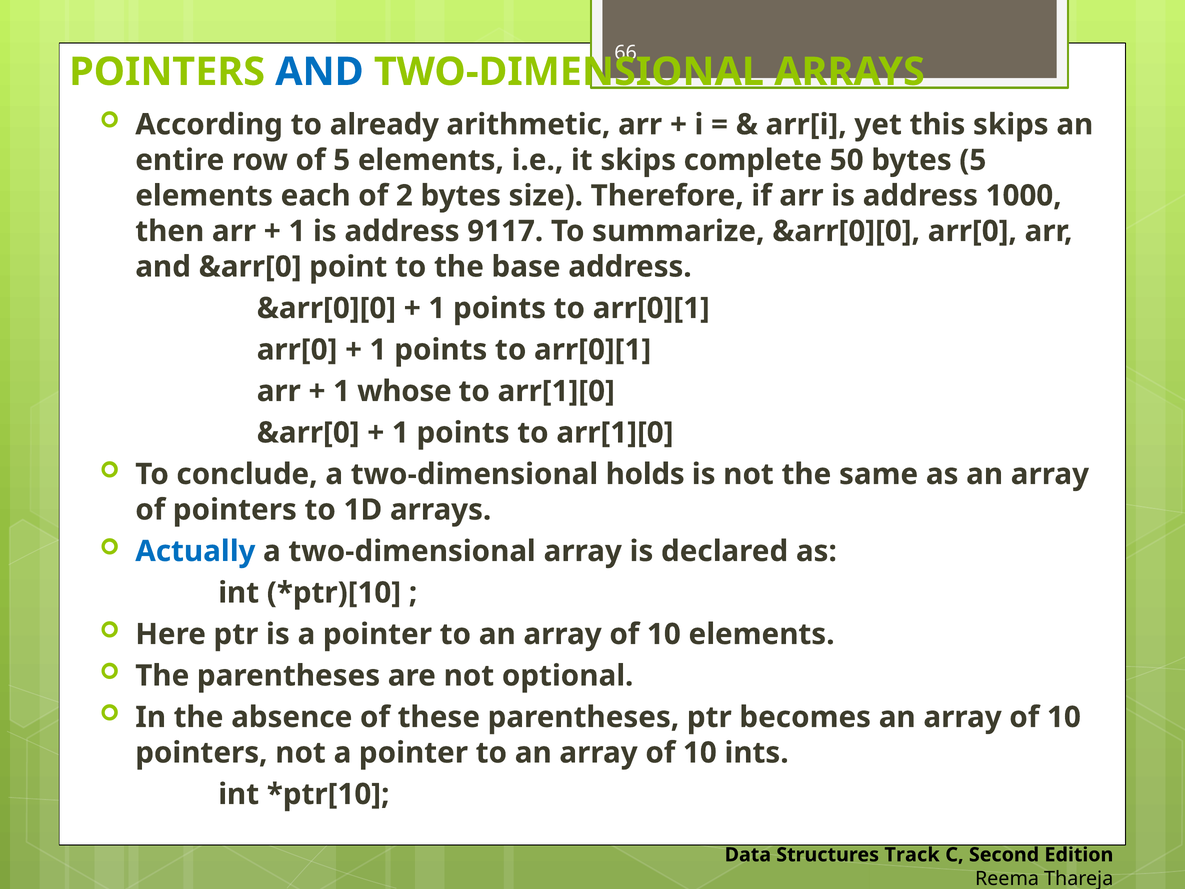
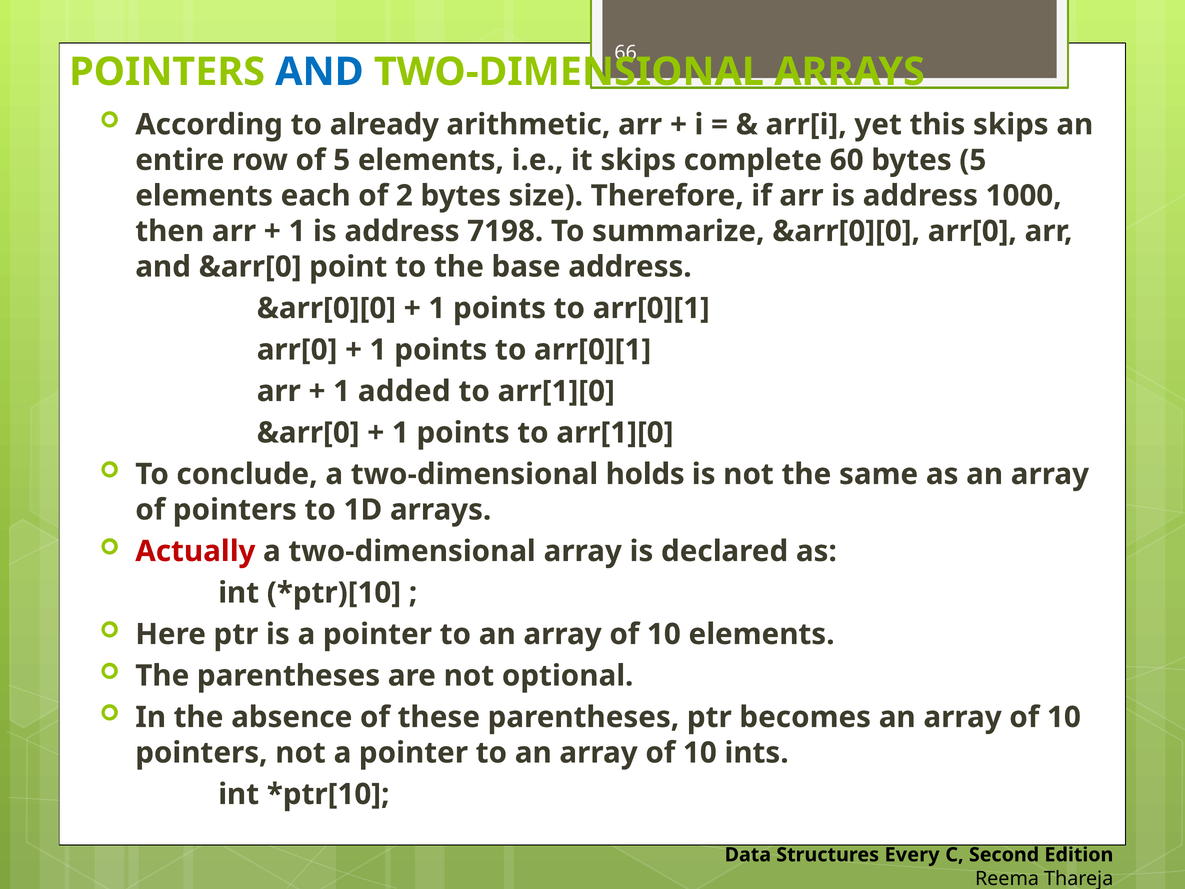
50: 50 -> 60
9117: 9117 -> 7198
whose: whose -> added
Actually colour: blue -> red
Track: Track -> Every
